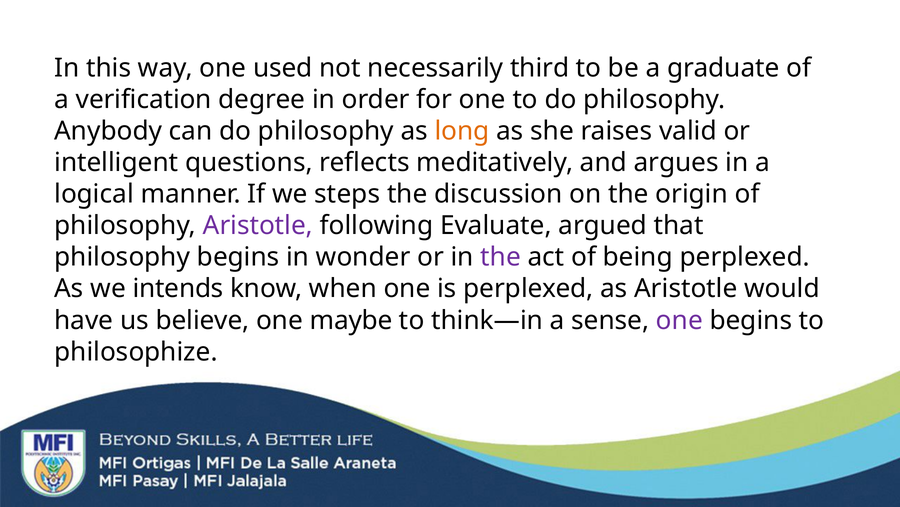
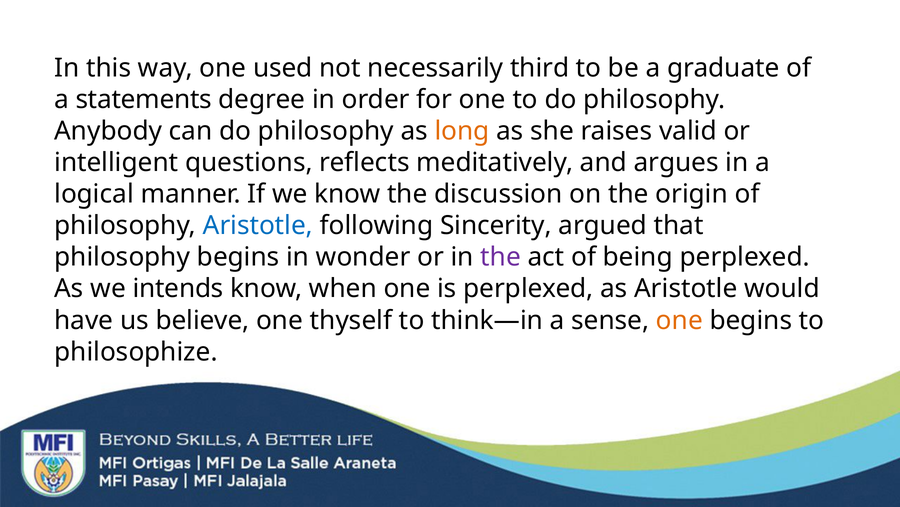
verification: verification -> statements
we steps: steps -> know
Aristotle at (258, 225) colour: purple -> blue
Evaluate: Evaluate -> Sincerity
maybe: maybe -> thyself
one at (679, 320) colour: purple -> orange
